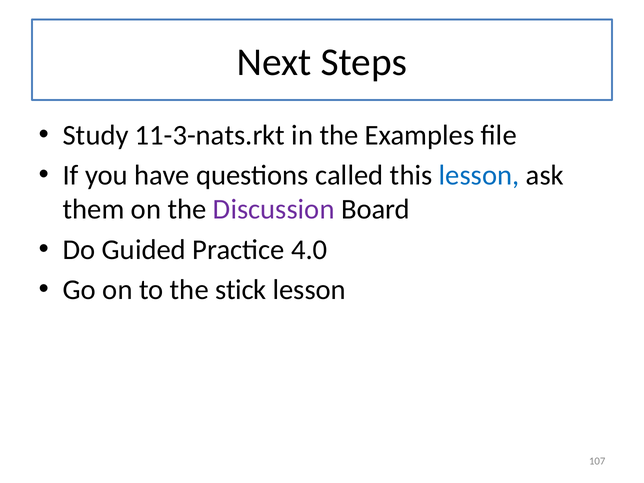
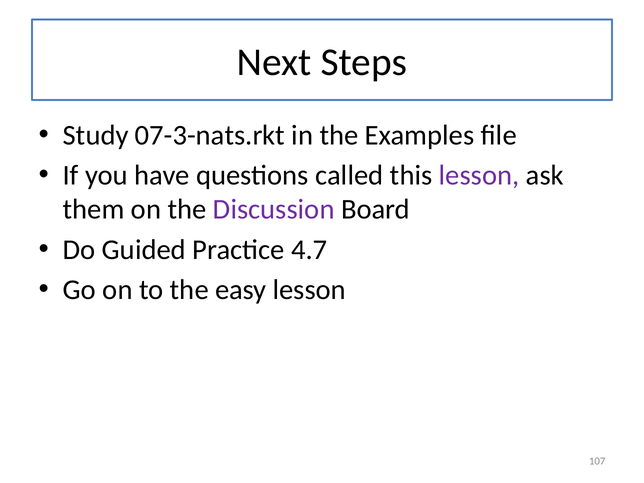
11-3-nats.rkt: 11-3-nats.rkt -> 07-3-nats.rkt
lesson at (479, 175) colour: blue -> purple
4.0: 4.0 -> 4.7
stick: stick -> easy
